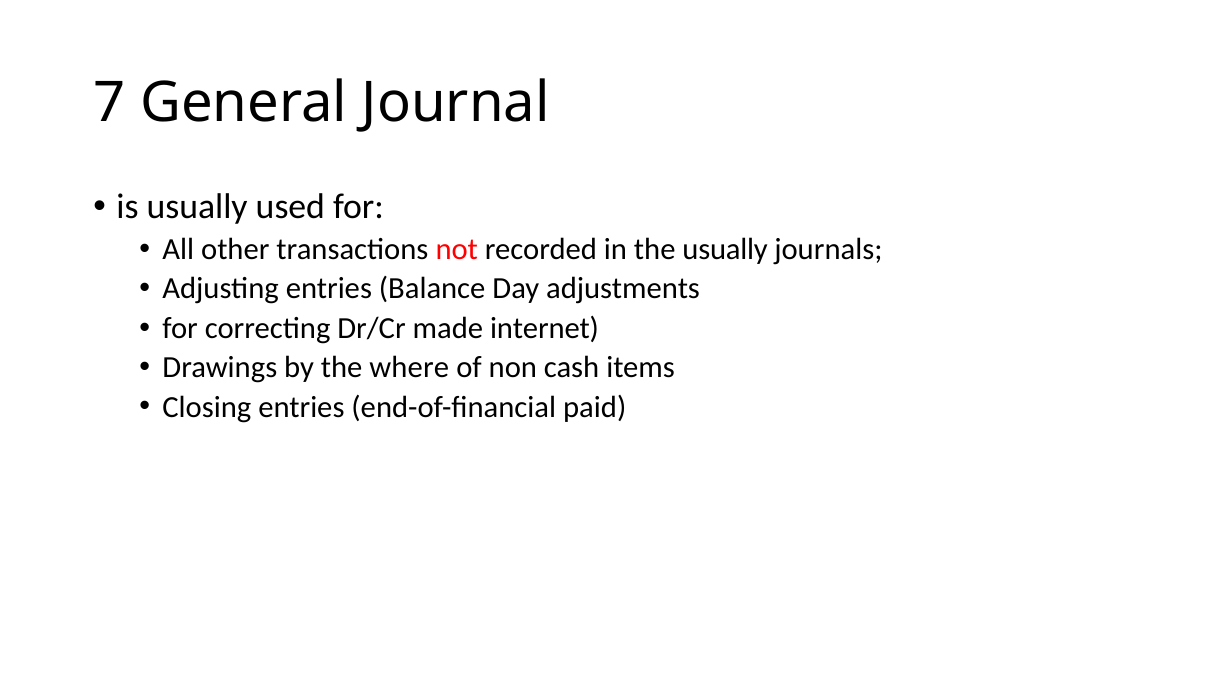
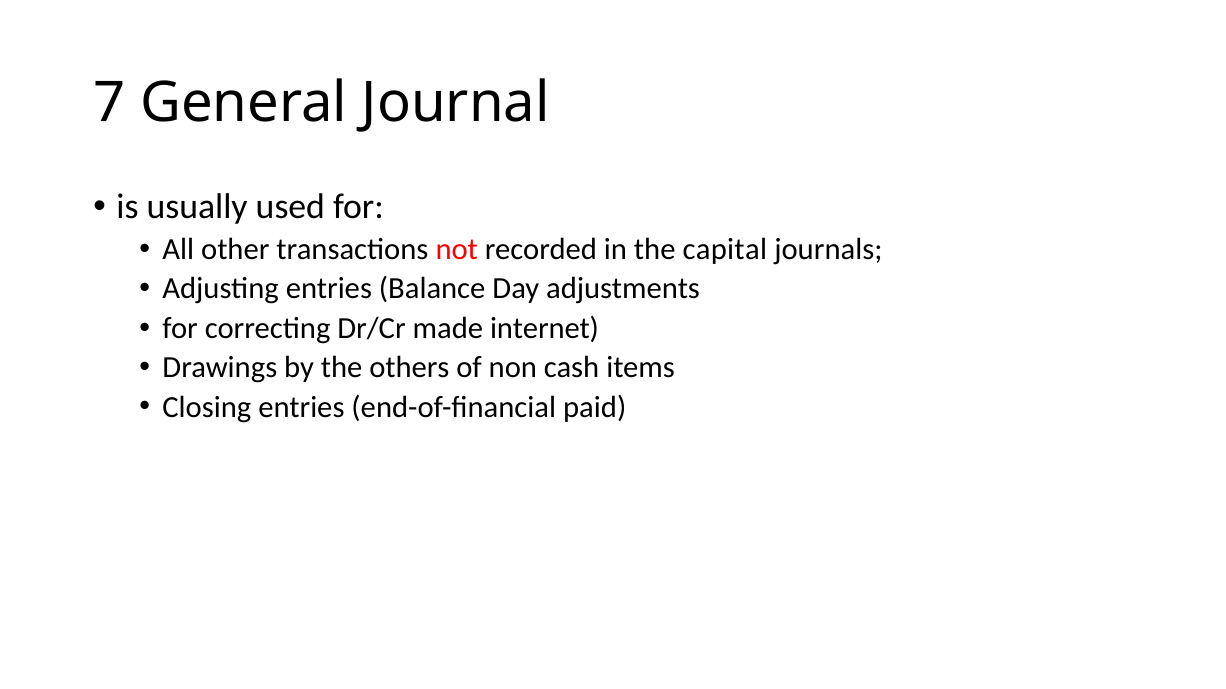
the usually: usually -> capital
where: where -> others
